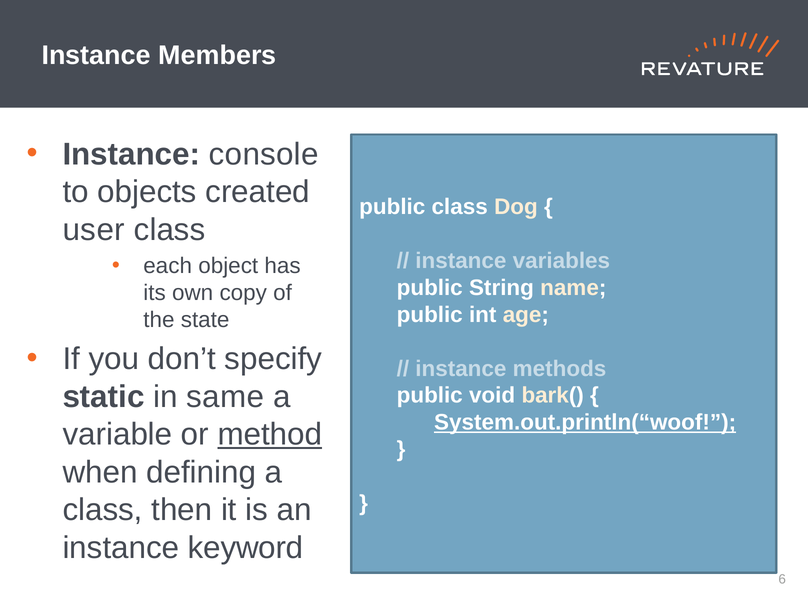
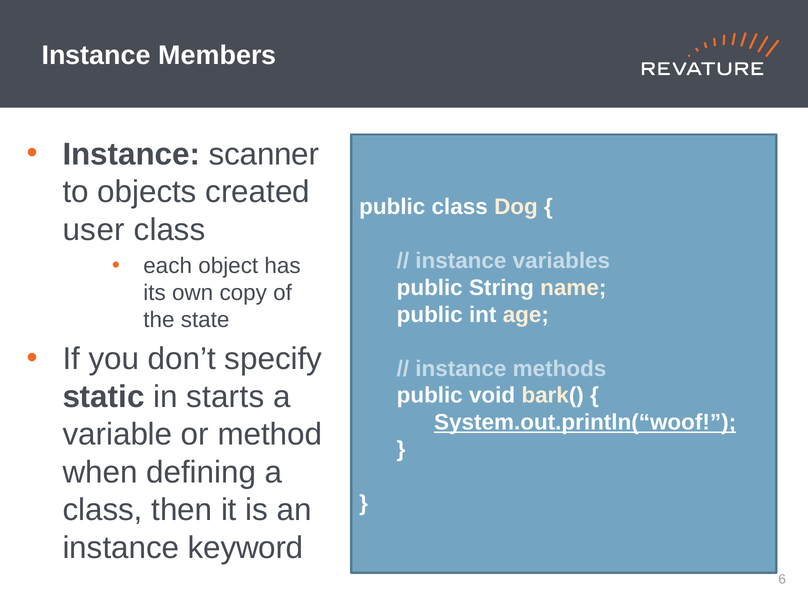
console: console -> scanner
same: same -> starts
method underline: present -> none
